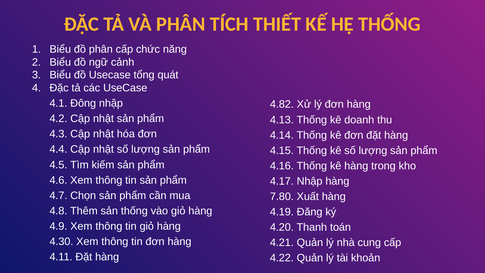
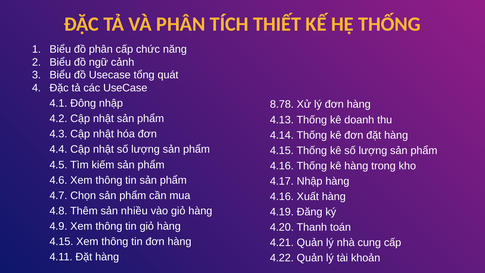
4.82: 4.82 -> 8.78
7.80 at (282, 196): 7.80 -> 4.16
sản thống: thống -> nhiều
4.30 at (61, 241): 4.30 -> 4.15
